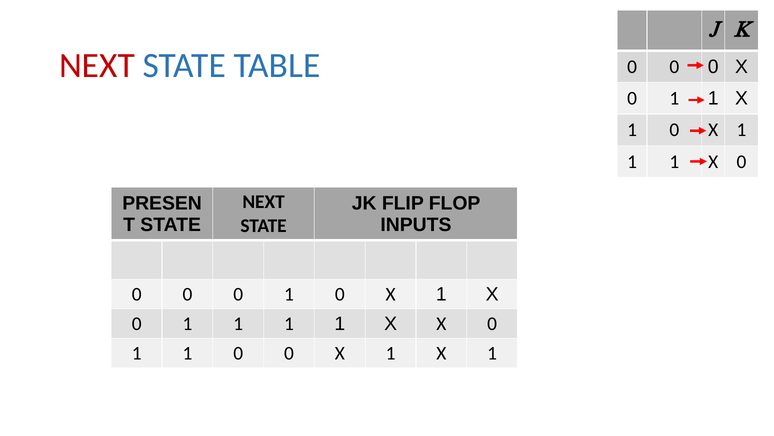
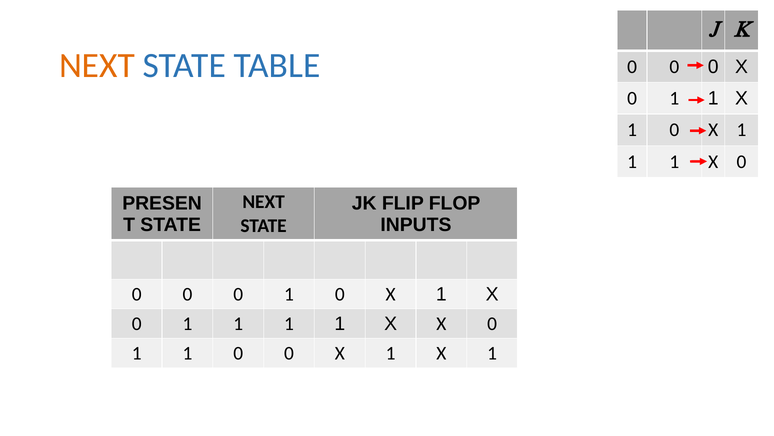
NEXT at (97, 65) colour: red -> orange
